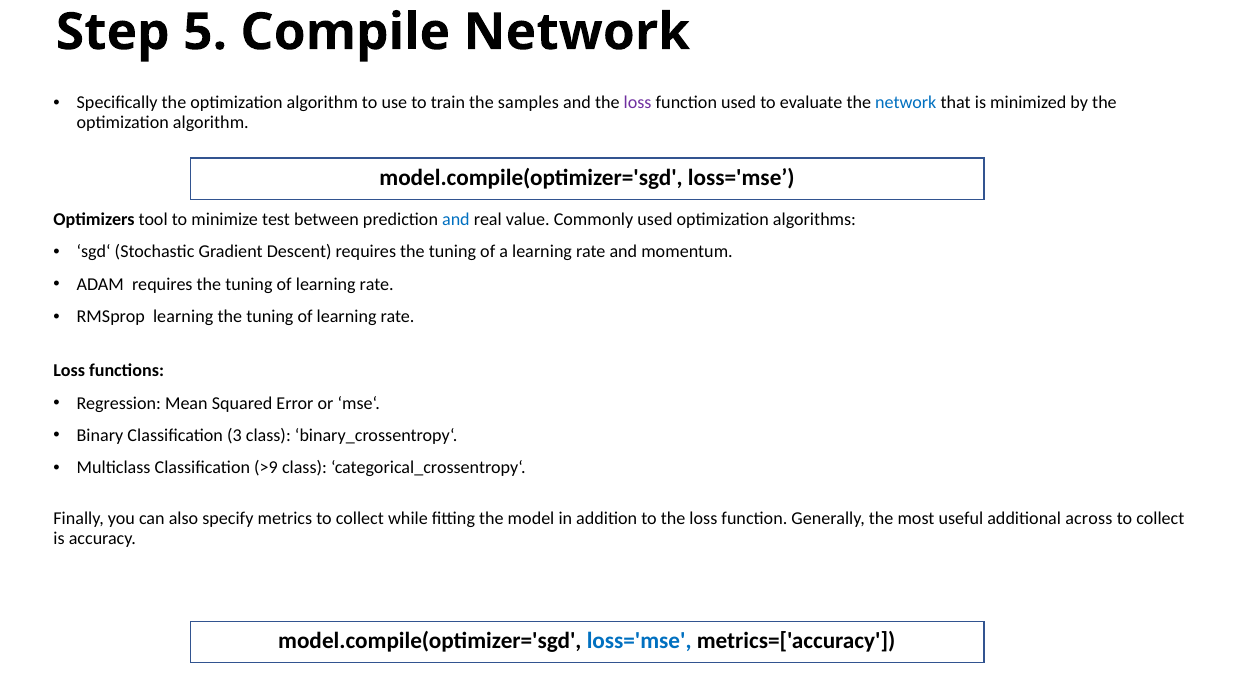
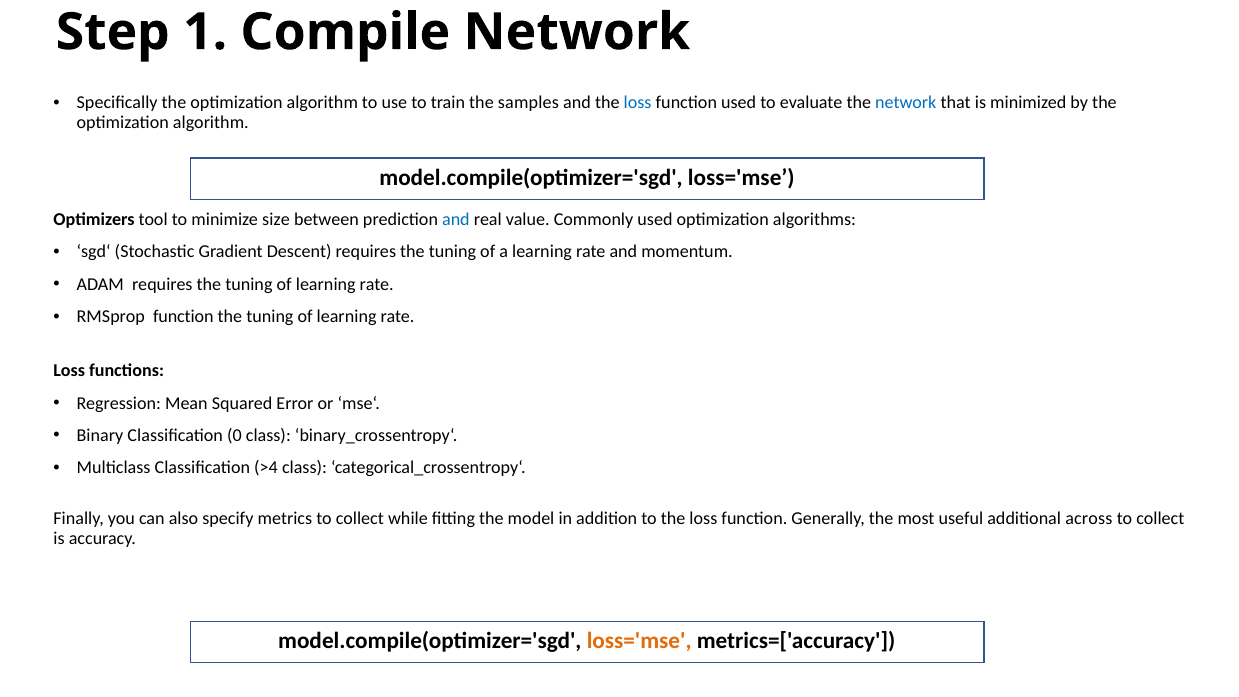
5: 5 -> 1
loss at (638, 103) colour: purple -> blue
test: test -> size
RMSprop learning: learning -> function
3: 3 -> 0
>9: >9 -> >4
loss='mse at (639, 641) colour: blue -> orange
